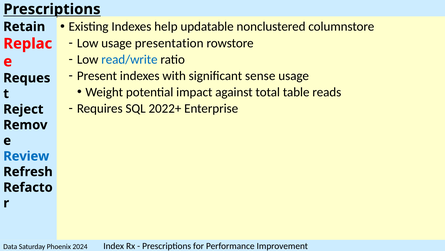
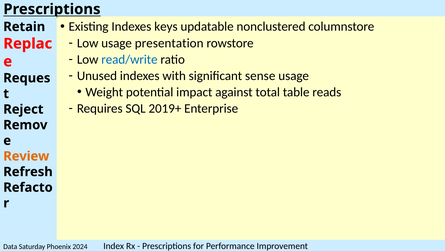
help: help -> keys
Present: Present -> Unused
2022+: 2022+ -> 2019+
Review colour: blue -> orange
